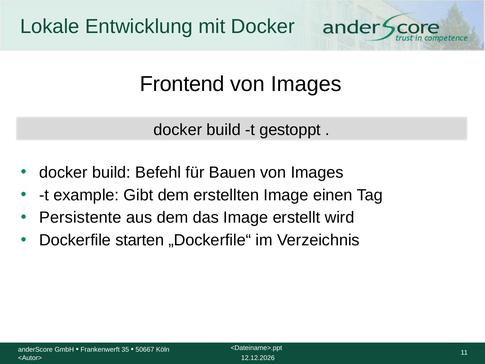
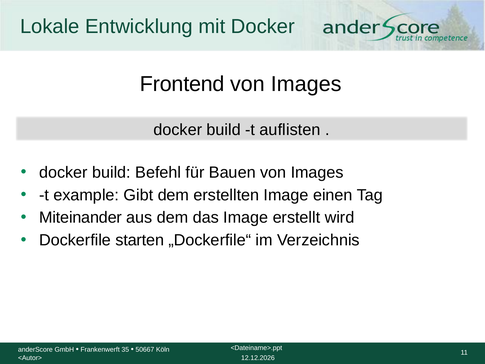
gestoppt: gestoppt -> auflisten
Persistente: Persistente -> Miteinander
